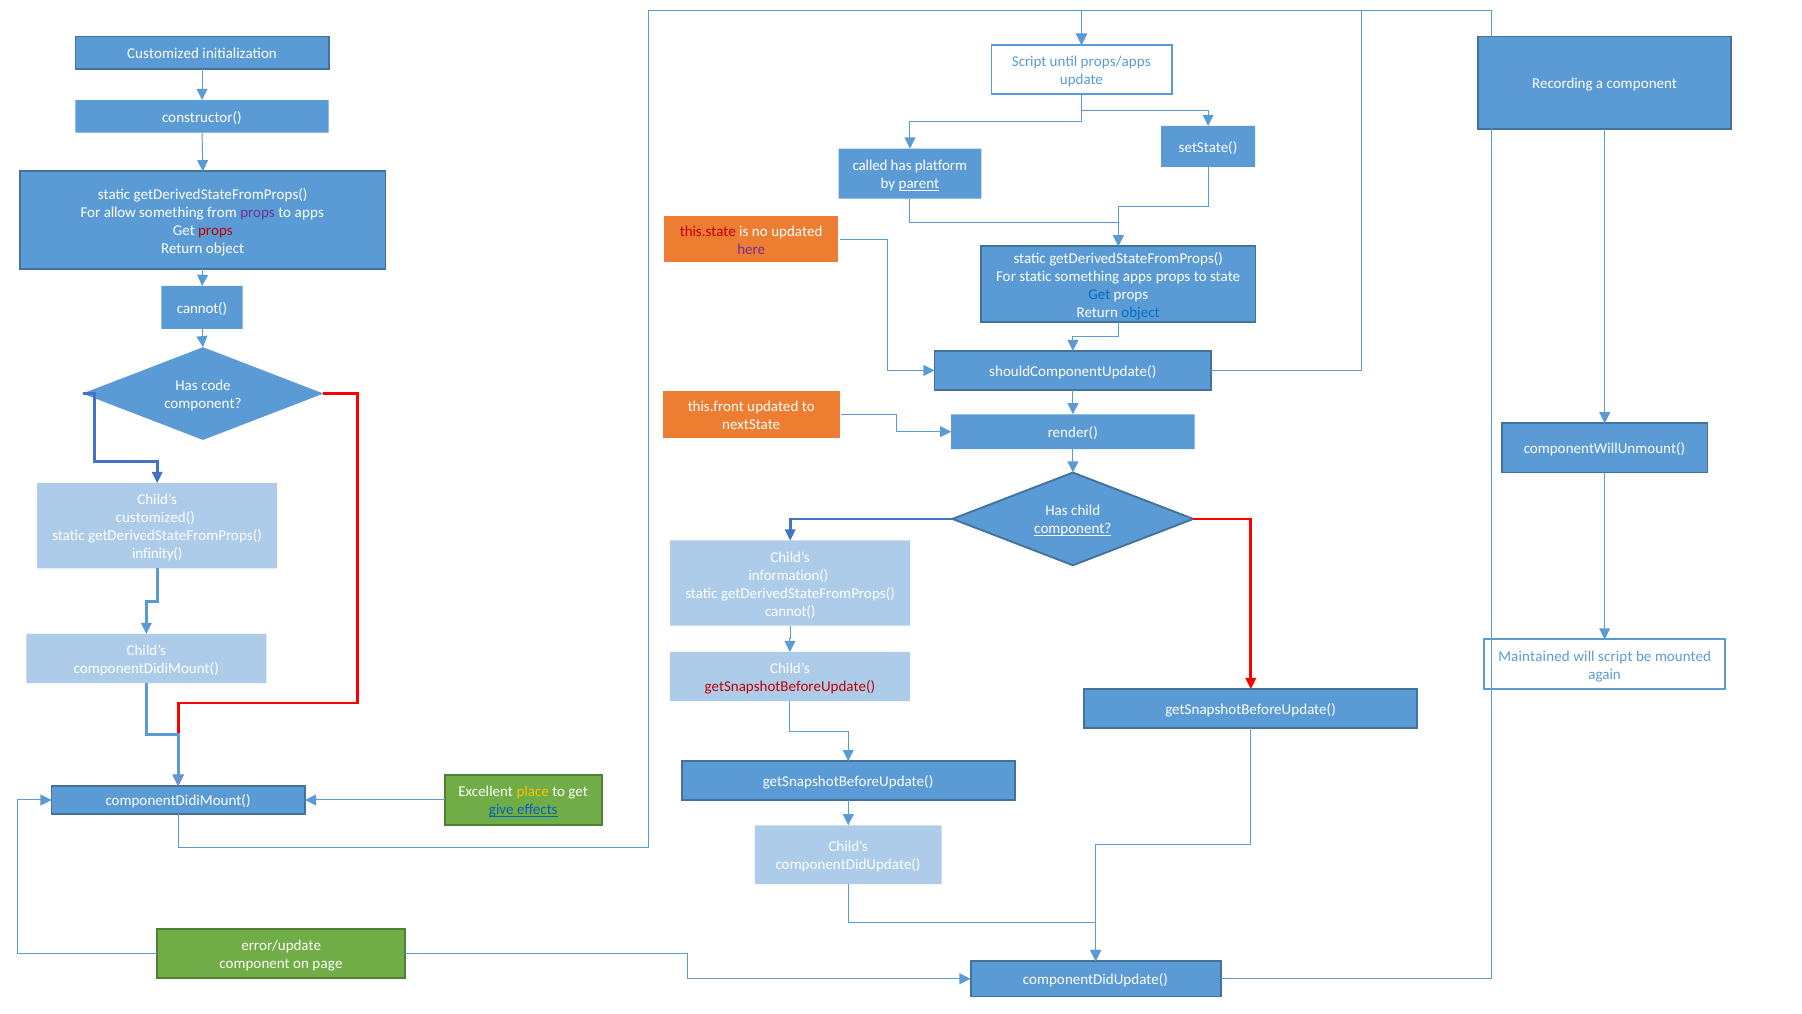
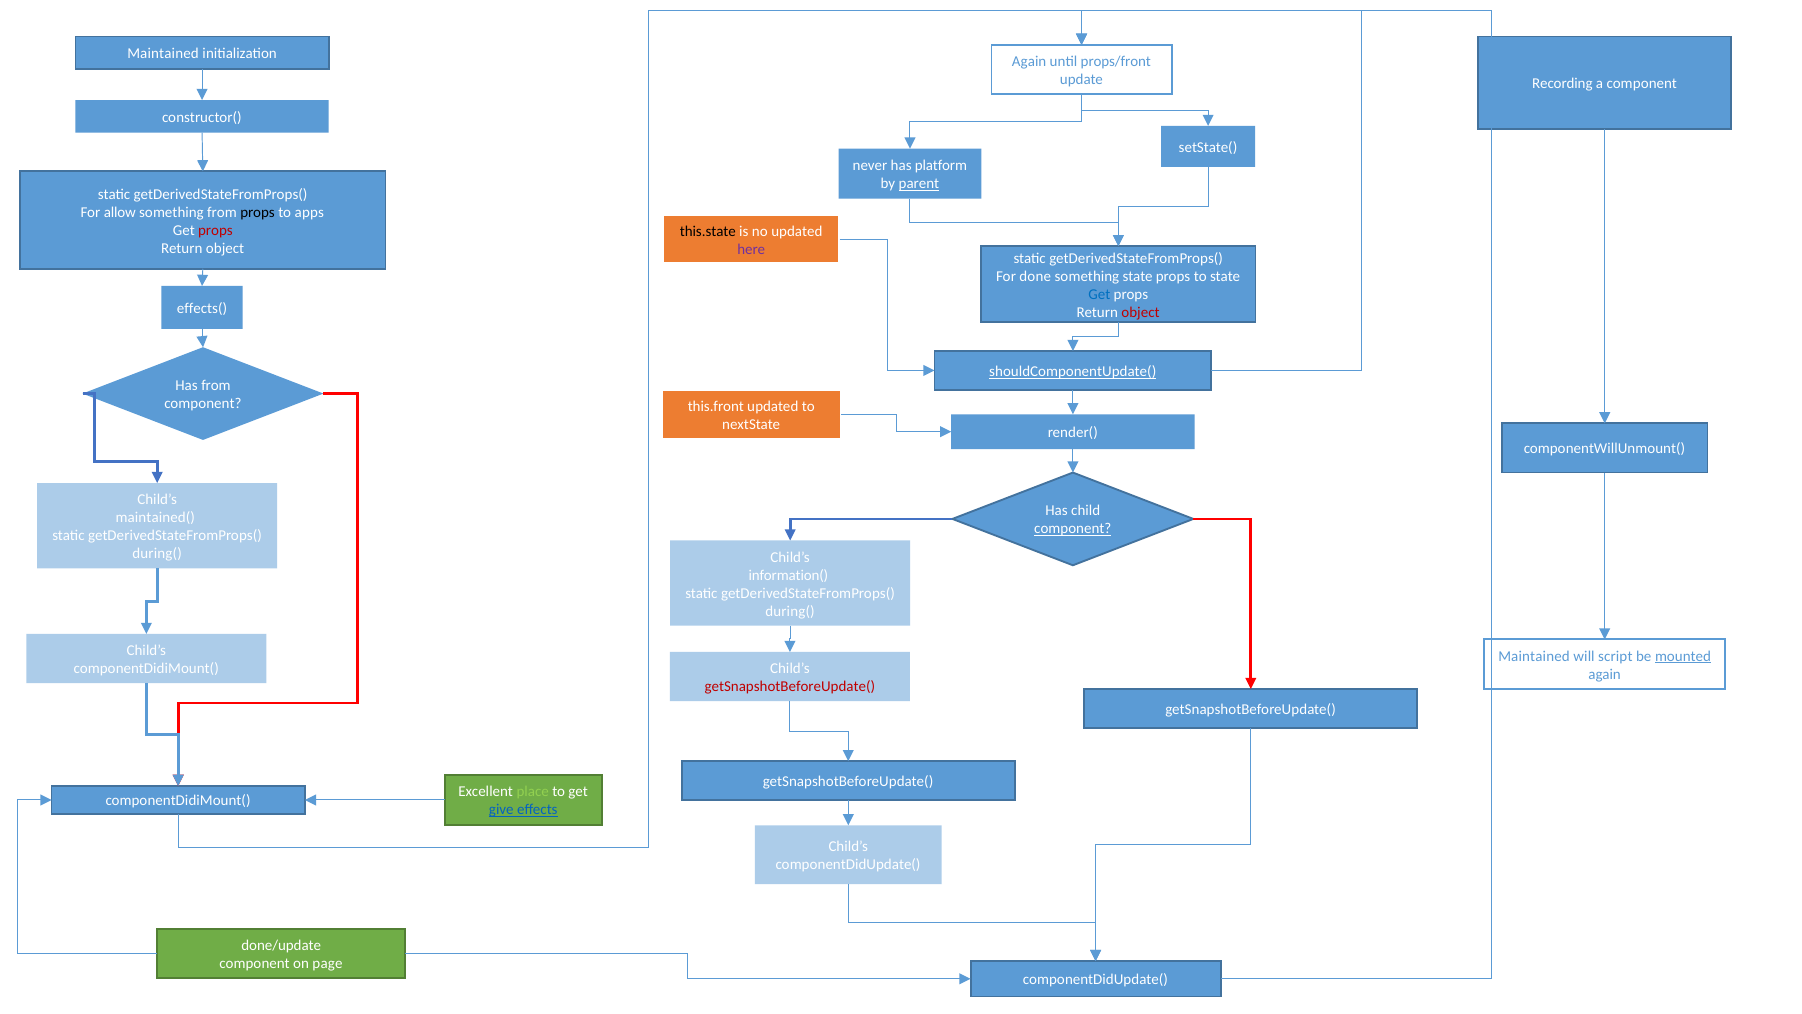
Customized at (163, 54): Customized -> Maintained
Script at (1029, 62): Script -> Again
props/apps: props/apps -> props/front
called: called -> never
props at (258, 212) colour: purple -> black
this.state colour: red -> black
For static: static -> done
something apps: apps -> state
cannot( at (202, 308): cannot( -> effects(
object at (1141, 312) colour: blue -> red
shouldComponentUpdate( underline: none -> present
Has code: code -> from
customized(: customized( -> maintained(
infinity( at (157, 554): infinity( -> during(
cannot( at (790, 611): cannot( -> during(
mounted underline: none -> present
place colour: yellow -> light green
error/update: error/update -> done/update
